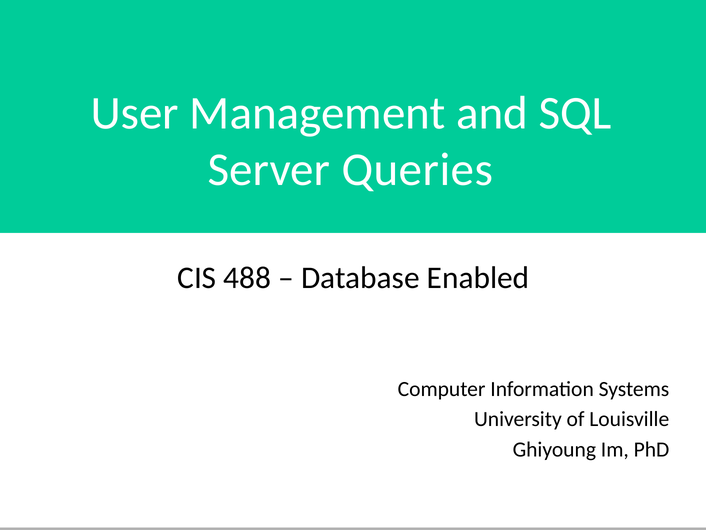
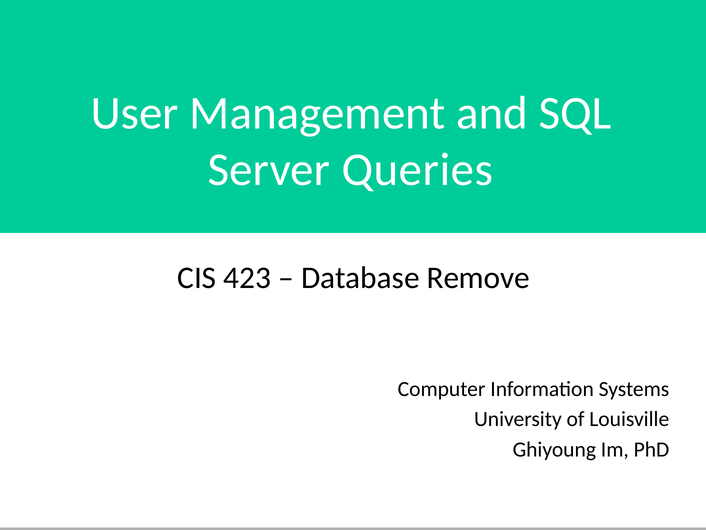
488: 488 -> 423
Enabled: Enabled -> Remove
